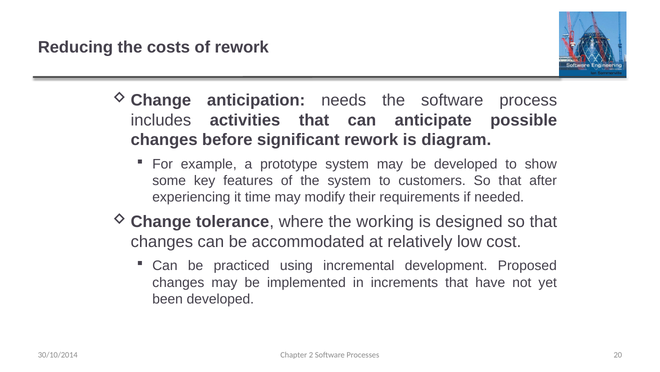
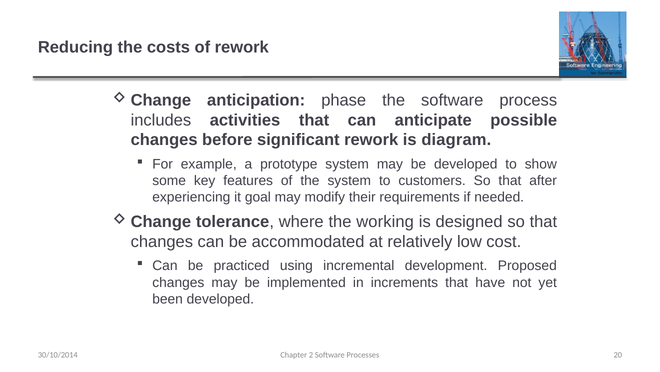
needs: needs -> phase
time: time -> goal
